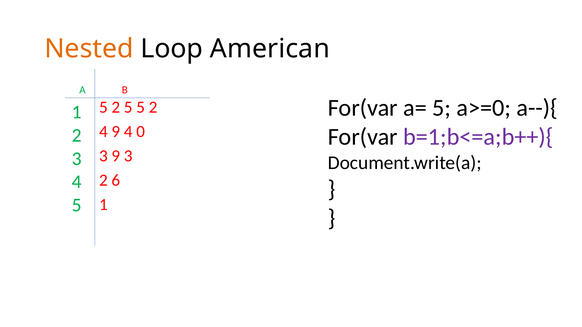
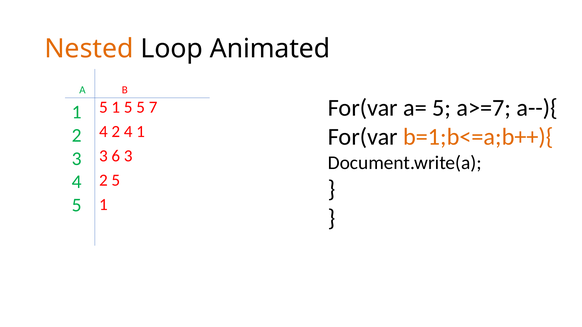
American: American -> Animated
a>=0: a>=0 -> a>=7
2 at (116, 107): 2 -> 1
5 5 2: 2 -> 7
4 9: 9 -> 2
4 0: 0 -> 1
b=1;b<=a;b++){ colour: purple -> orange
3 9: 9 -> 6
2 6: 6 -> 5
